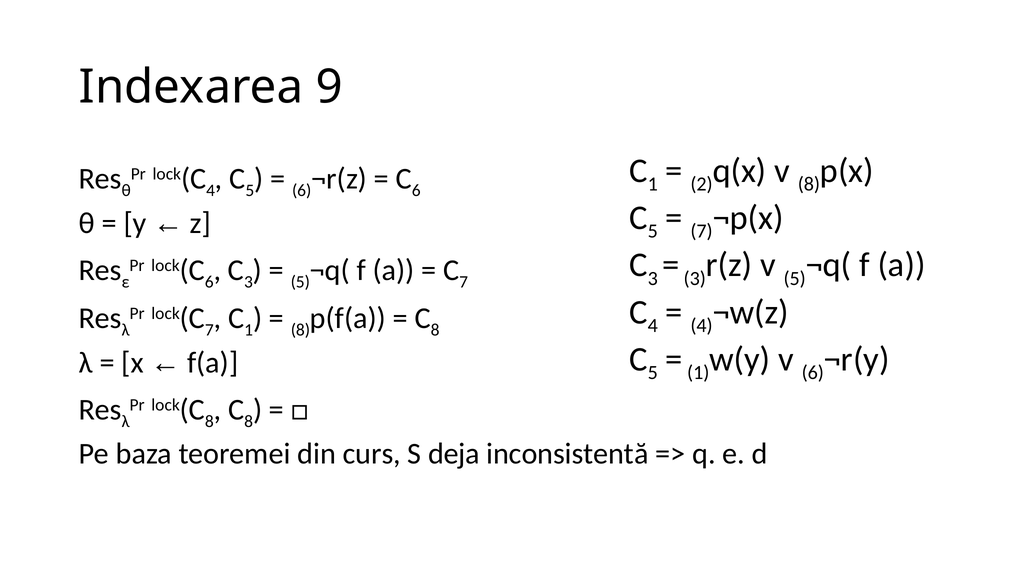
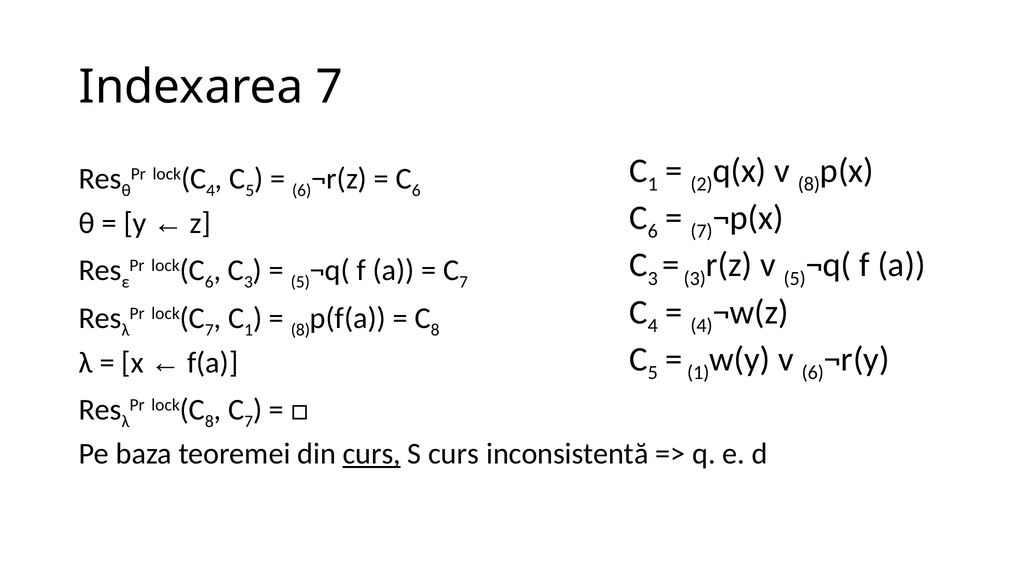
Indexarea 9: 9 -> 7
5 at (653, 231): 5 -> 6
8 at (249, 421): 8 -> 7
curs at (372, 454) underline: none -> present
S deja: deja -> curs
